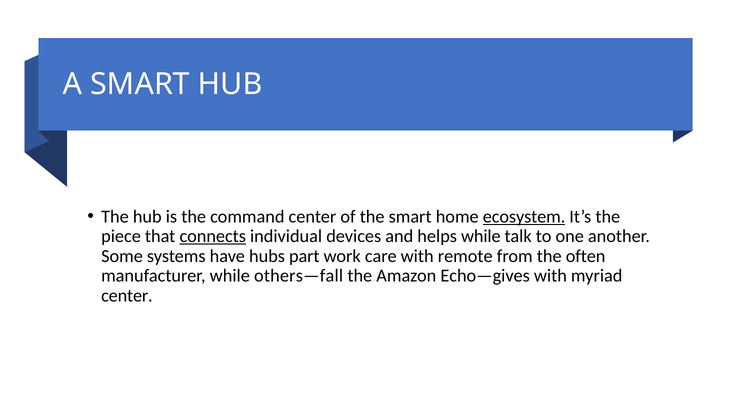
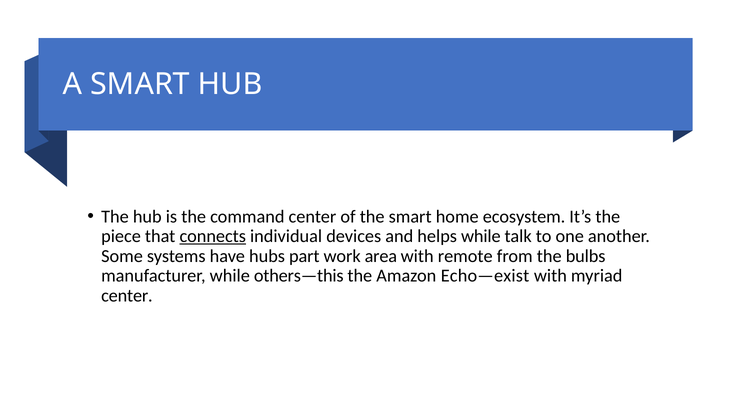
ecosystem underline: present -> none
care: care -> area
often: often -> bulbs
others—fall: others—fall -> others—this
Echo—gives: Echo—gives -> Echo—exist
